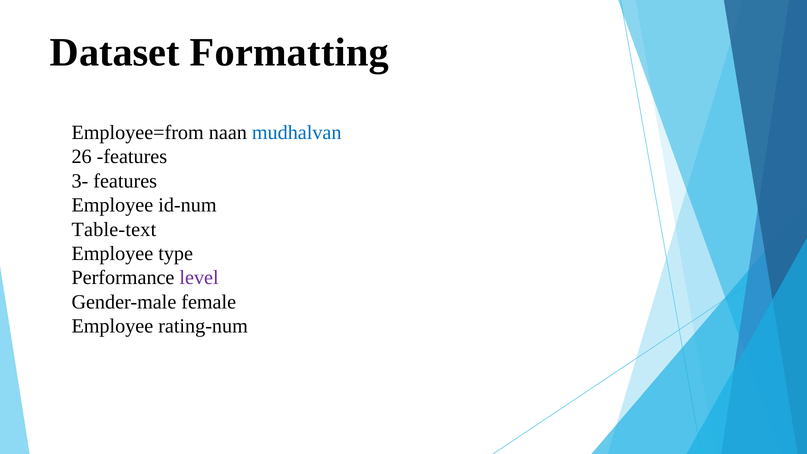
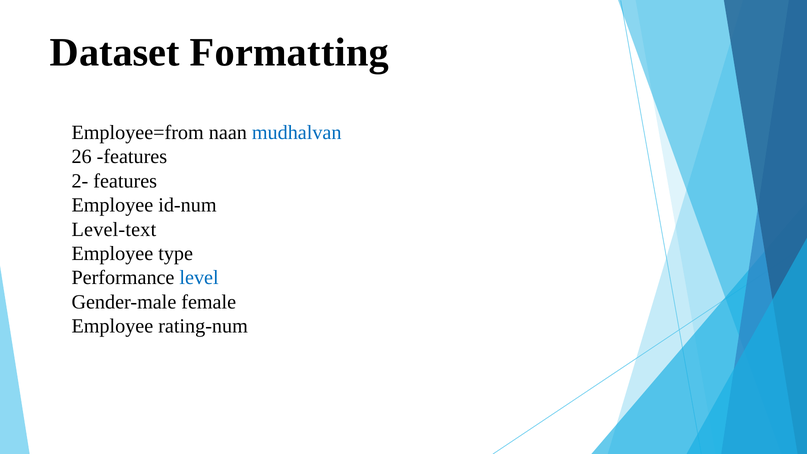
3-: 3- -> 2-
Table-text: Table-text -> Level-text
level colour: purple -> blue
